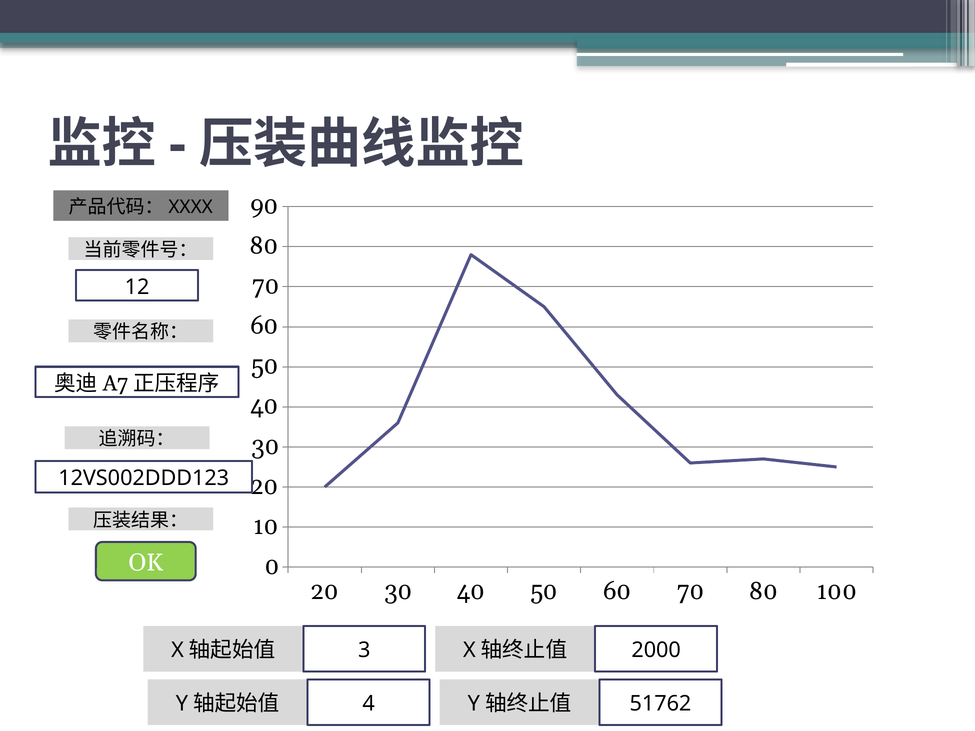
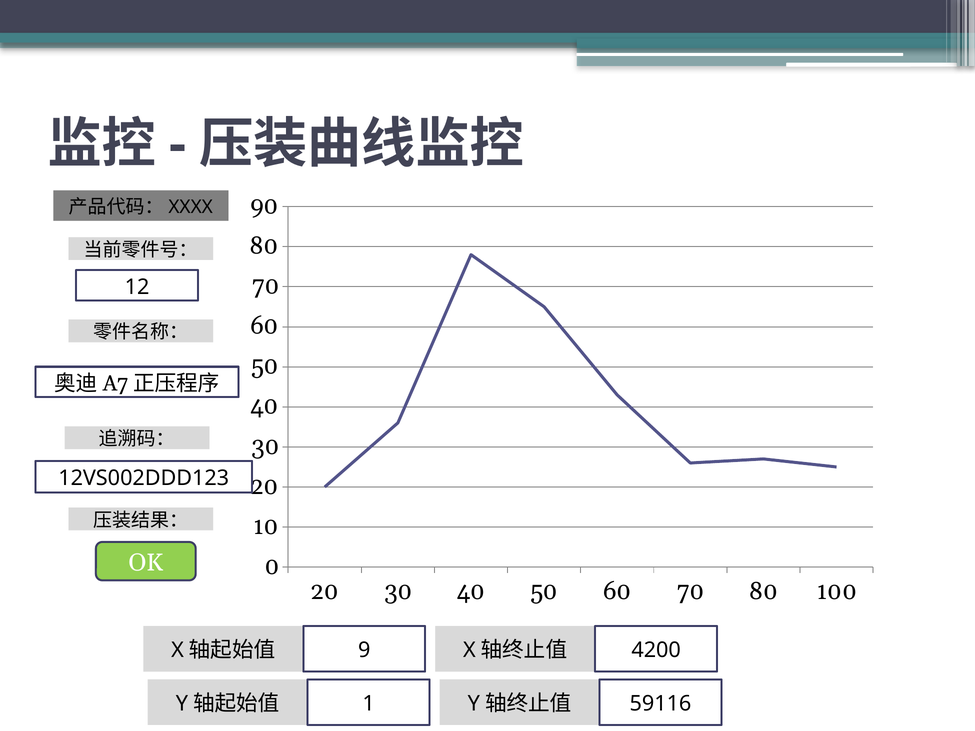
3: 3 -> 9
2000: 2000 -> 4200
4: 4 -> 1
51762: 51762 -> 59116
